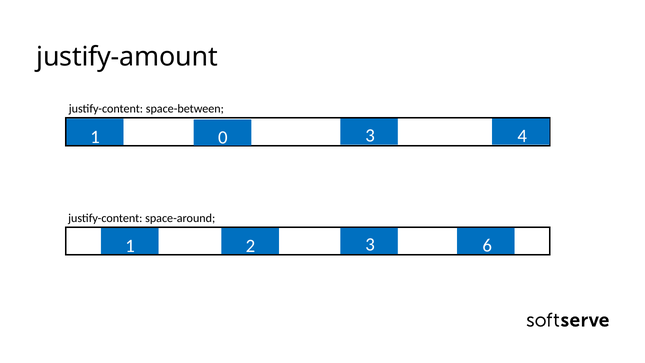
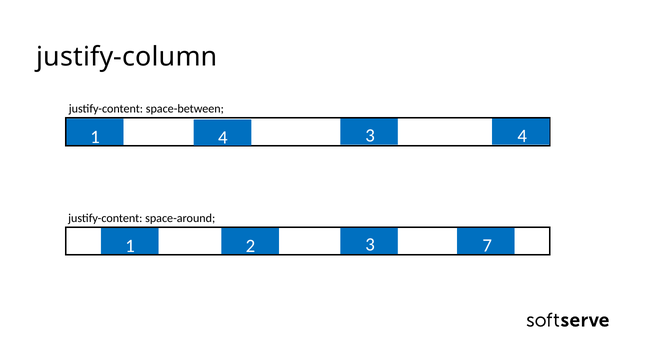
justify-amount: justify-amount -> justify-column
1 0: 0 -> 4
6: 6 -> 7
